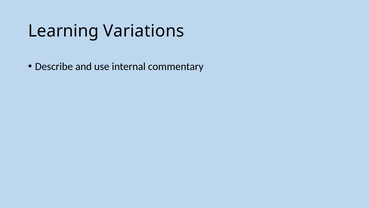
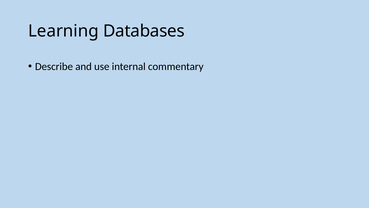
Variations: Variations -> Databases
